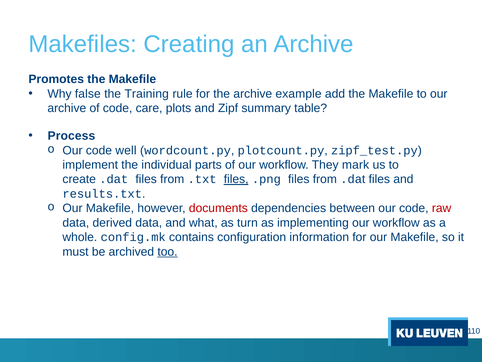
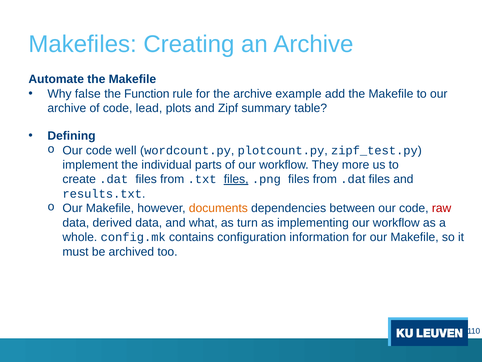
Promotes: Promotes -> Automate
Training: Training -> Function
care: care -> lead
Process: Process -> Defining
mark: mark -> more
documents colour: red -> orange
too underline: present -> none
